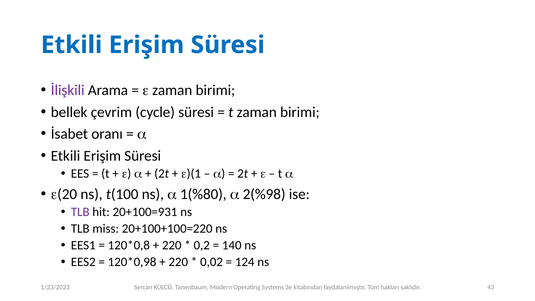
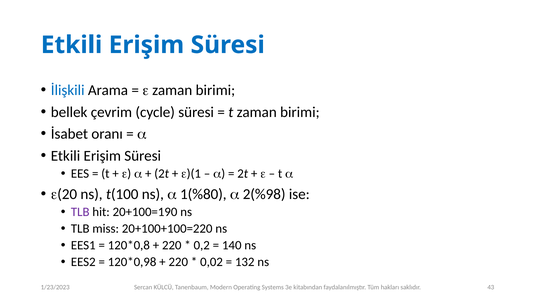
İlişkili colour: purple -> blue
20+100=931: 20+100=931 -> 20+100=190
124: 124 -> 132
